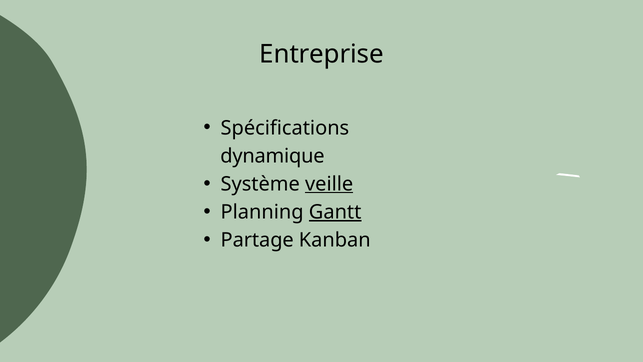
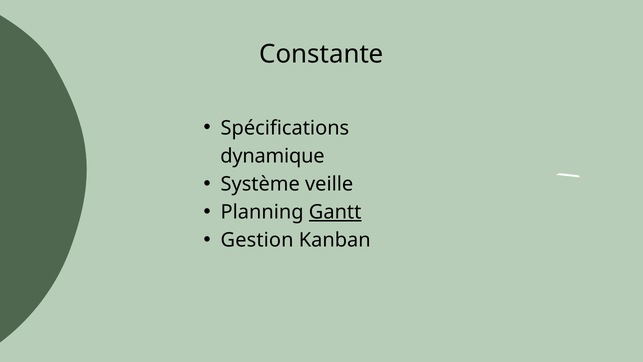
Entreprise: Entreprise -> Constante
veille underline: present -> none
Partage: Partage -> Gestion
